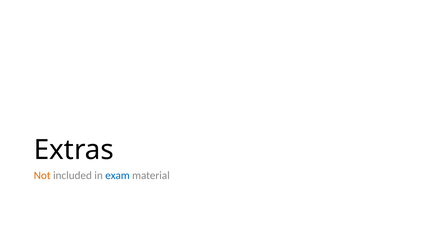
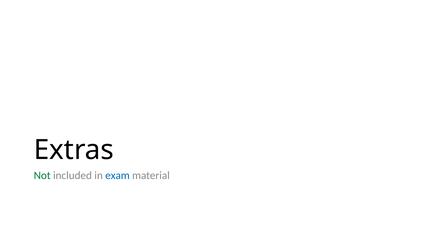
Not colour: orange -> green
